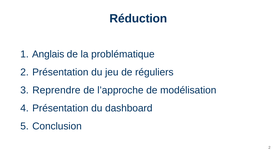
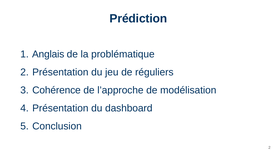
Réduction: Réduction -> Prédiction
Reprendre: Reprendre -> Cohérence
